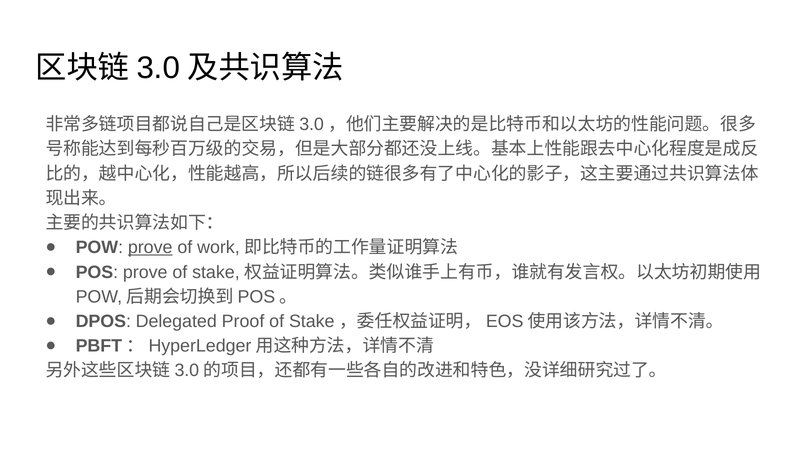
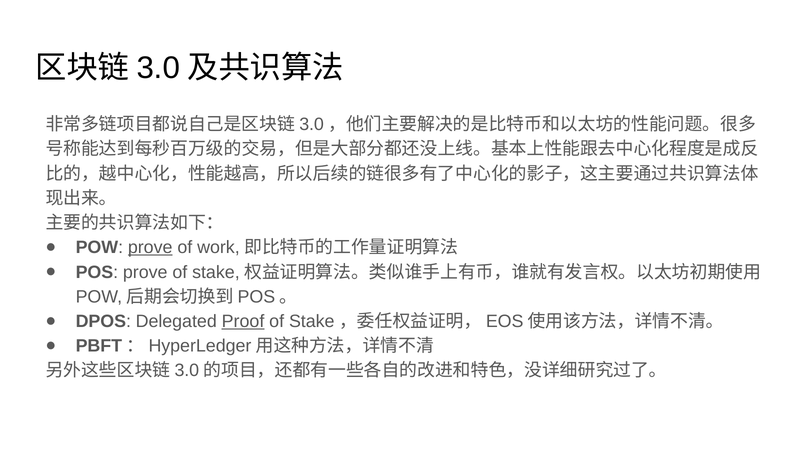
Proof underline: none -> present
